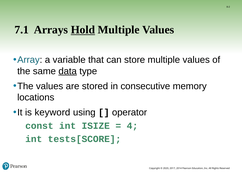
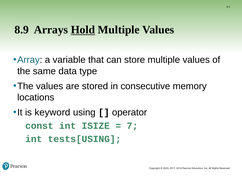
7.1: 7.1 -> 8.9
data underline: present -> none
4: 4 -> 7
tests[SCORE: tests[SCORE -> tests[USING
